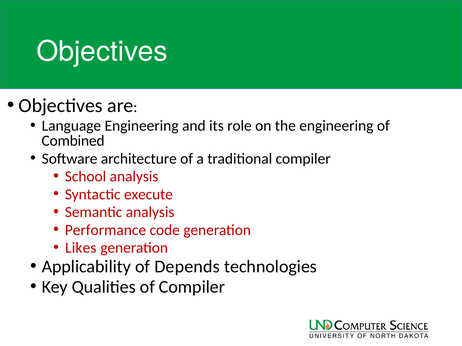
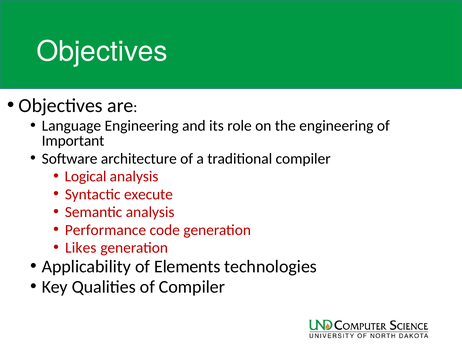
Combined: Combined -> Important
School: School -> Logical
Depends: Depends -> Elements
